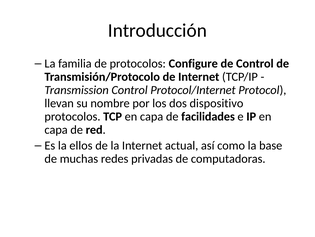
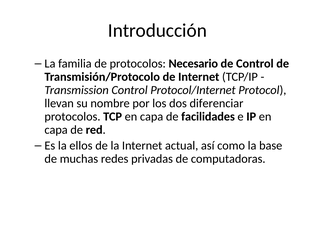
Configure: Configure -> Necesario
dispositivo: dispositivo -> diferenciar
